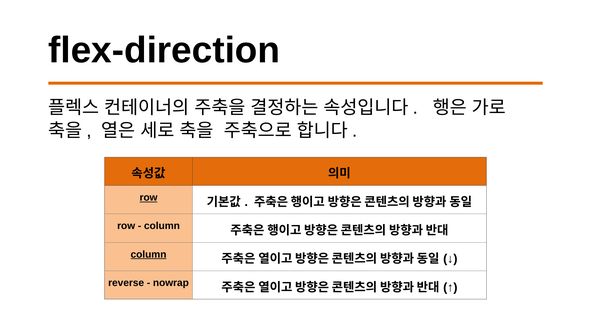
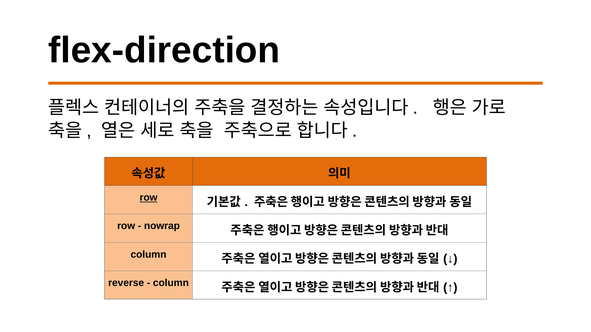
column at (162, 226): column -> nowrap
column at (149, 255) underline: present -> none
nowrap at (171, 283): nowrap -> column
